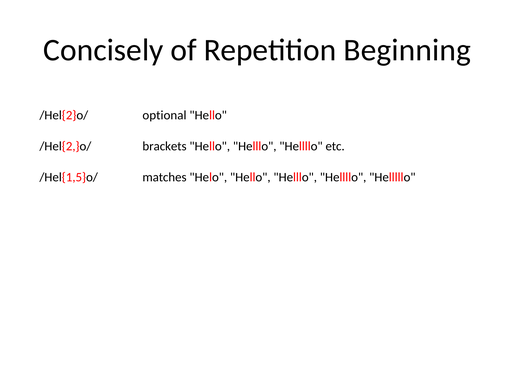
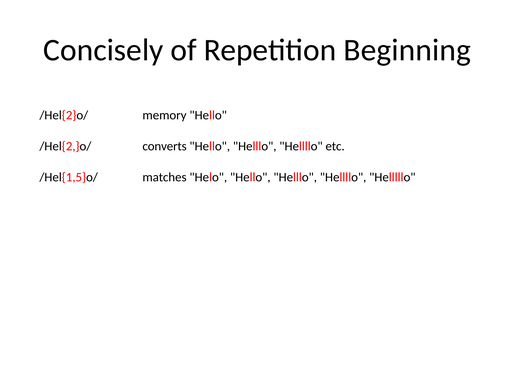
optional: optional -> memory
brackets: brackets -> converts
